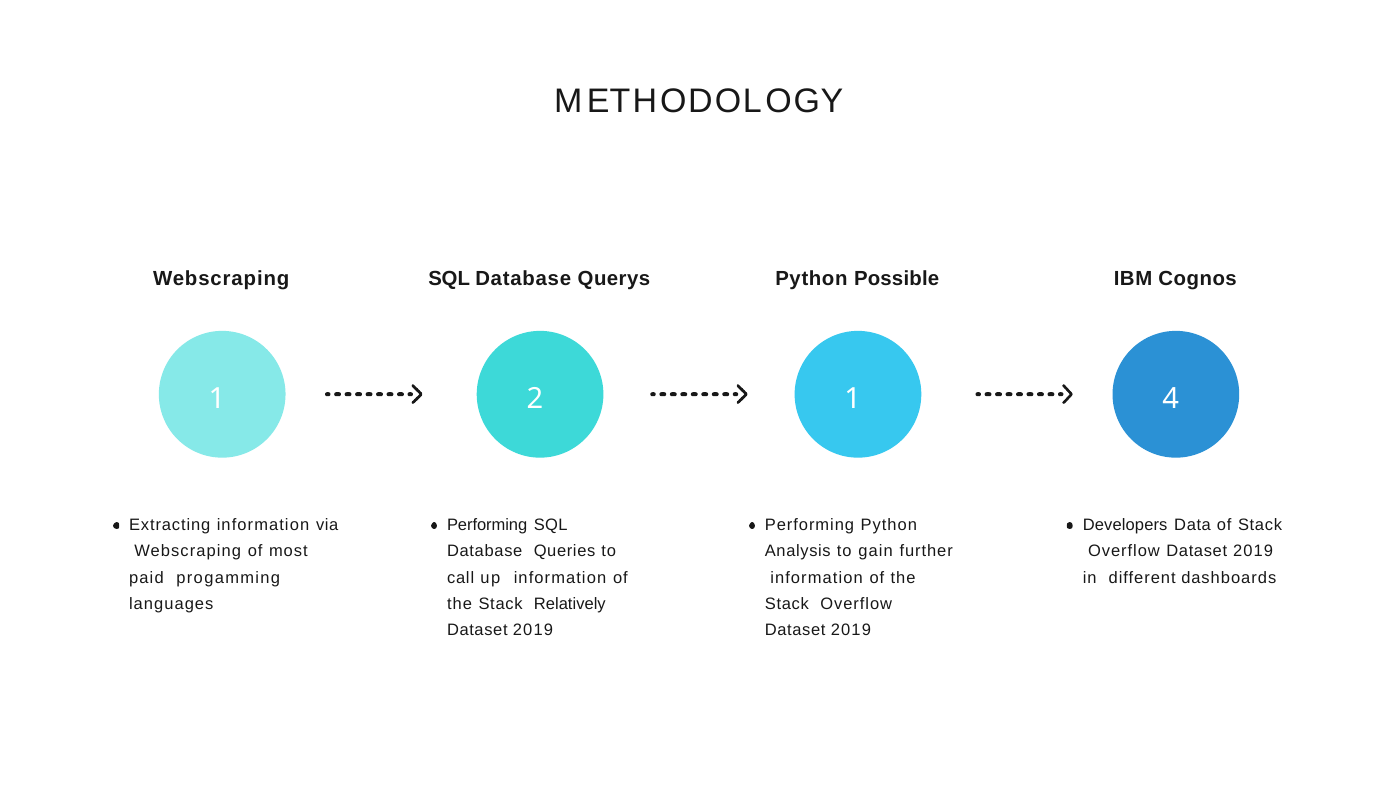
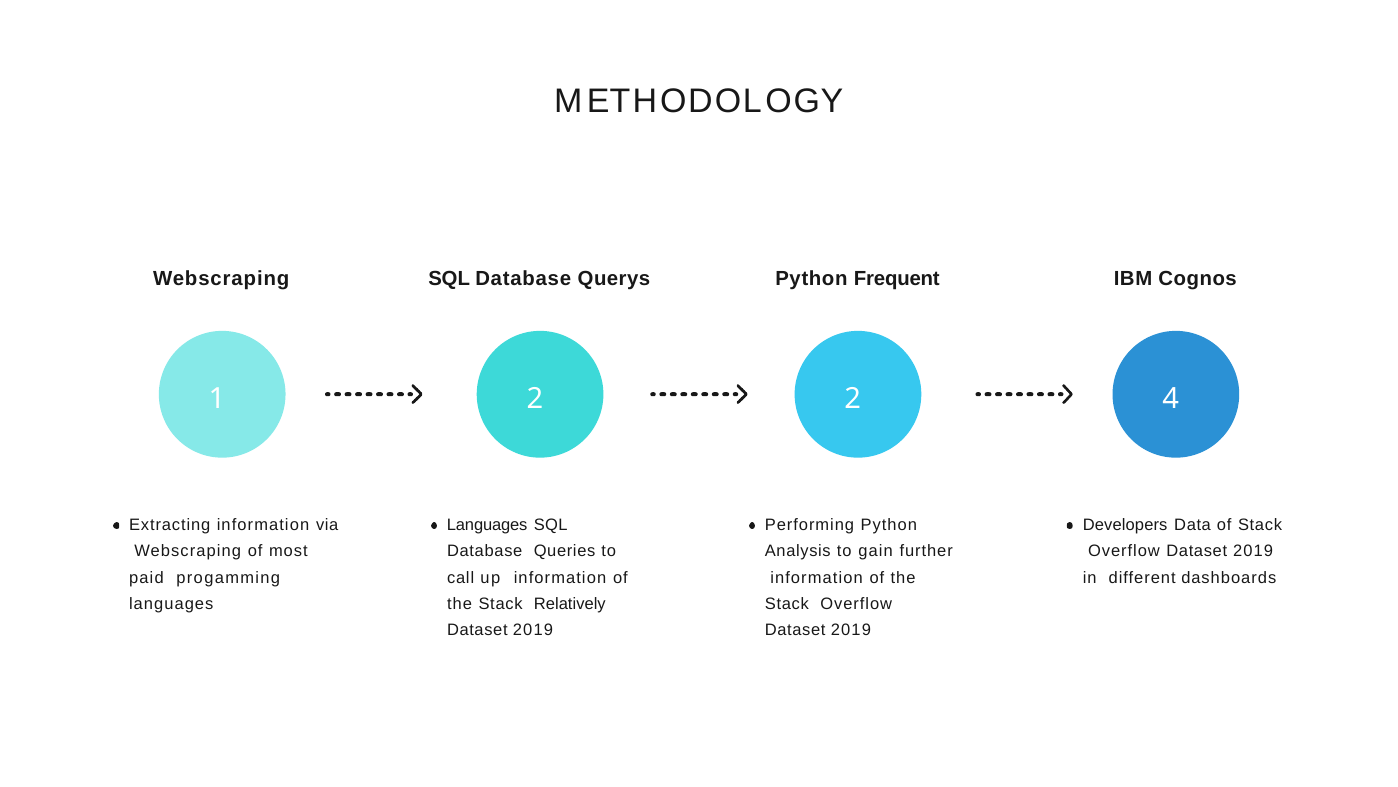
Possible: Possible -> Frequent
2 1: 1 -> 2
Performing at (487, 525): Performing -> Languages
